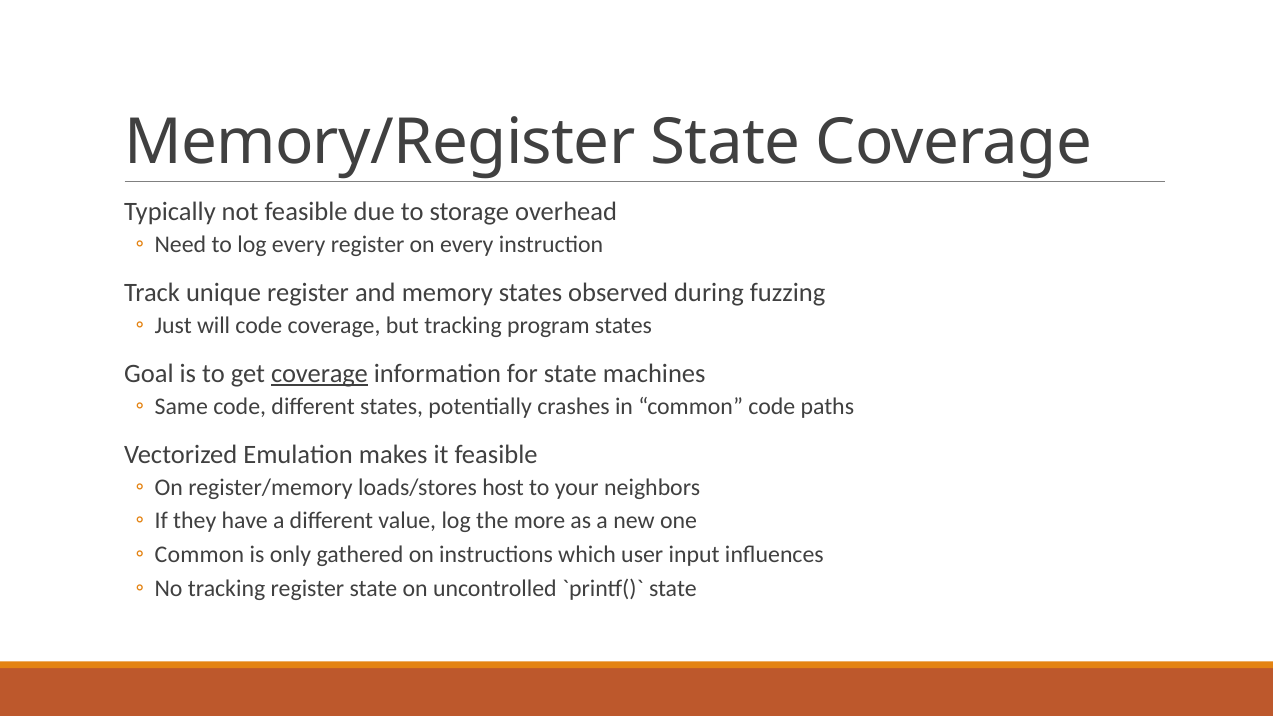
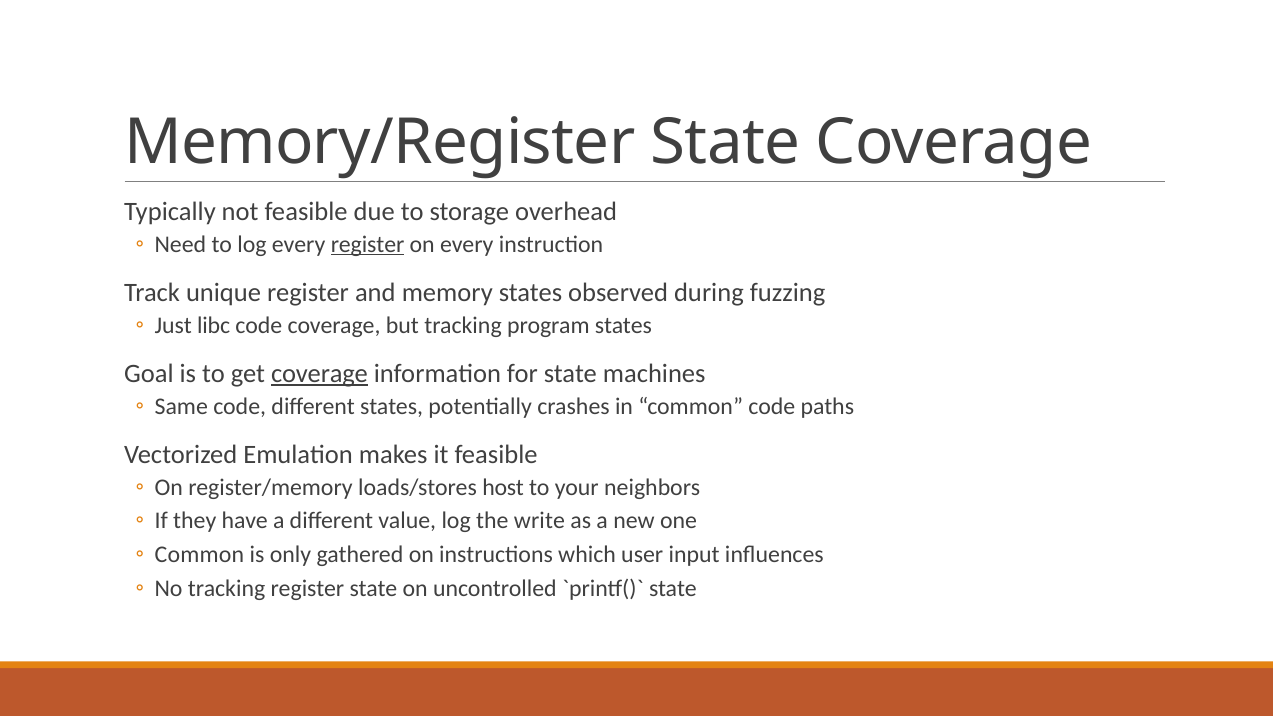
register at (368, 244) underline: none -> present
will: will -> libc
more: more -> write
